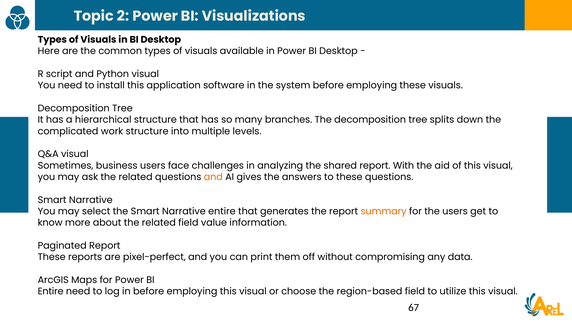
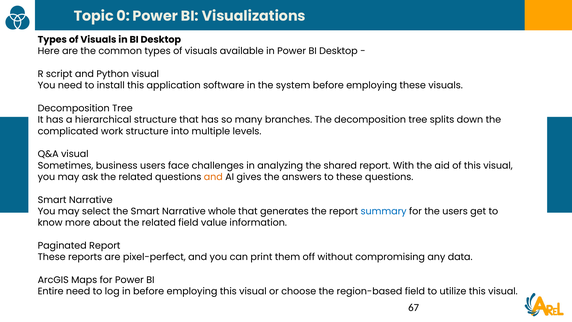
2: 2 -> 0
Narrative entire: entire -> whole
summary colour: orange -> blue
